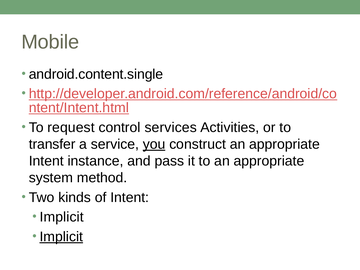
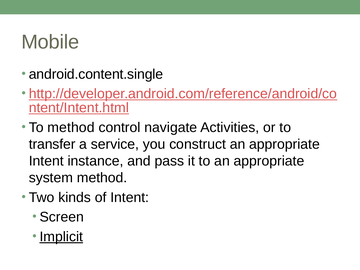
To request: request -> method
services: services -> navigate
you underline: present -> none
Implicit at (62, 217): Implicit -> Screen
